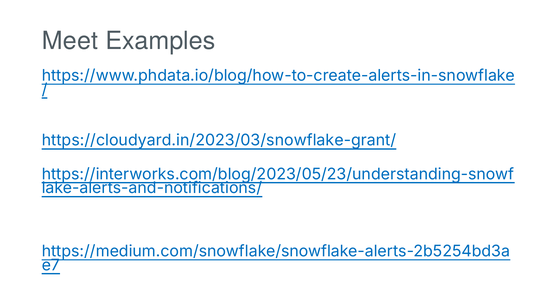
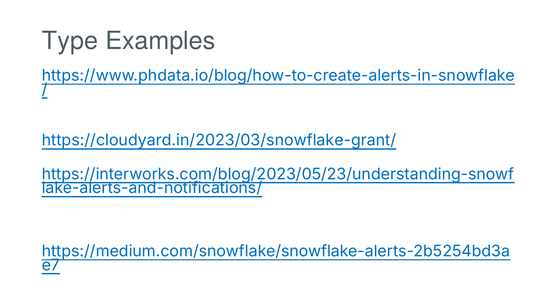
Meet: Meet -> Type
